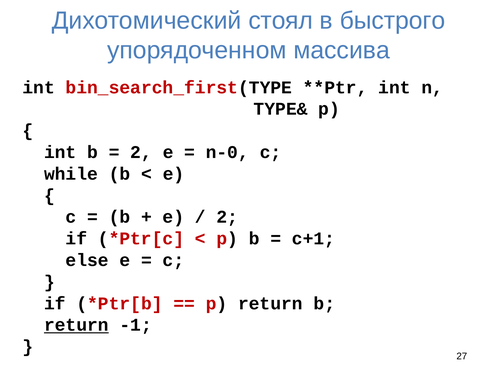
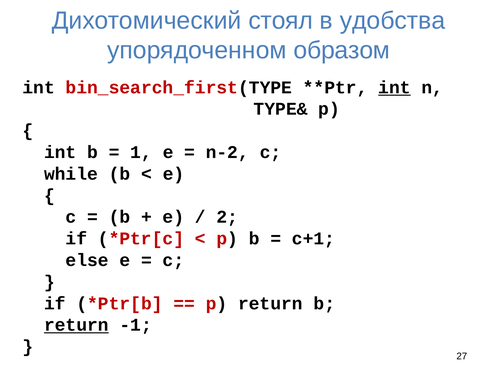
быстрого: быстрого -> удобства
массива: массива -> образом
int at (394, 87) underline: none -> present
2 at (141, 152): 2 -> 1
n-0: n-0 -> n-2
